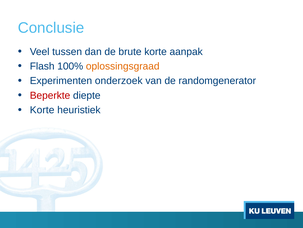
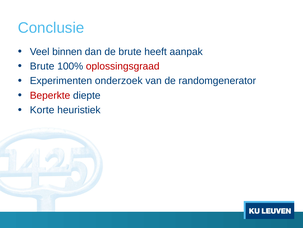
tussen: tussen -> binnen
brute korte: korte -> heeft
Flash at (42, 66): Flash -> Brute
oplossingsgraad colour: orange -> red
